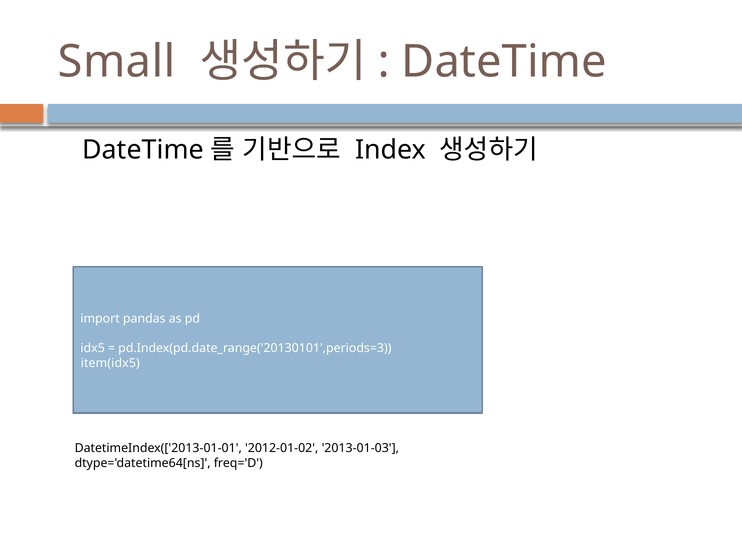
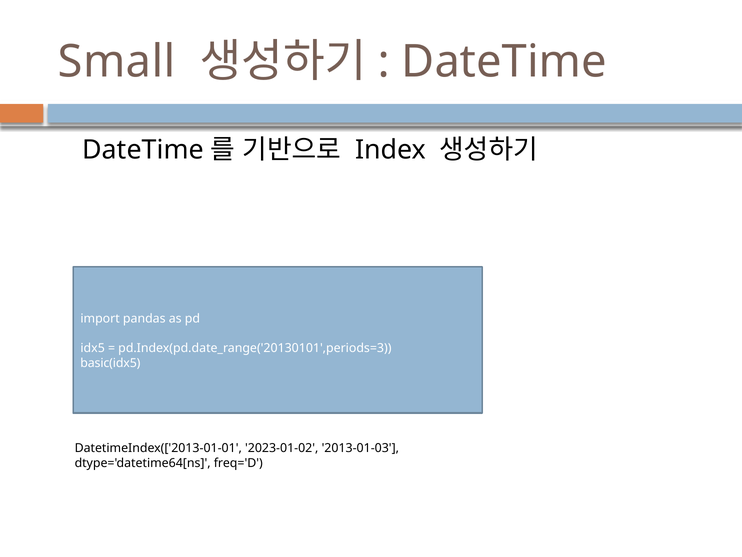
item(idx5: item(idx5 -> basic(idx5
2012-01-02: 2012-01-02 -> 2023-01-02
